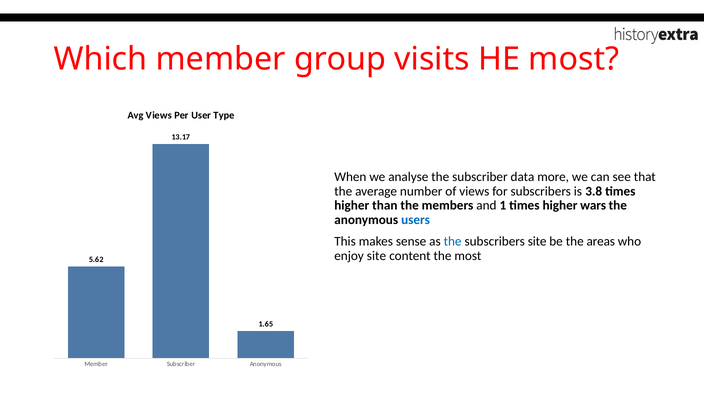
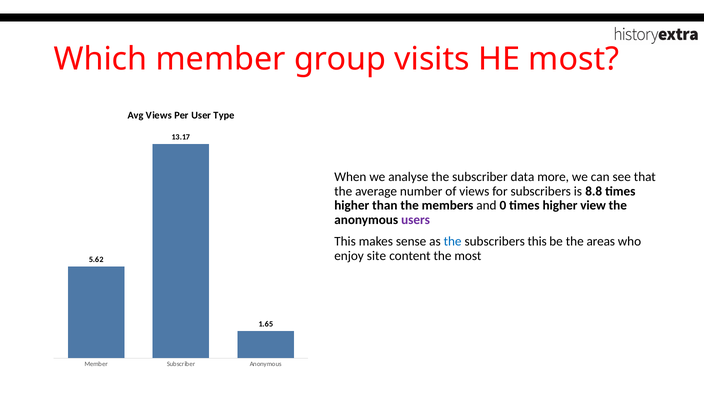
3.8: 3.8 -> 8.8
1: 1 -> 0
wars: wars -> view
users colour: blue -> purple
subscribers site: site -> this
